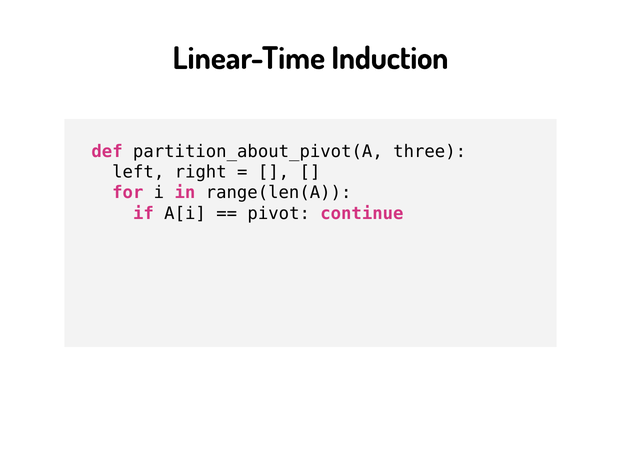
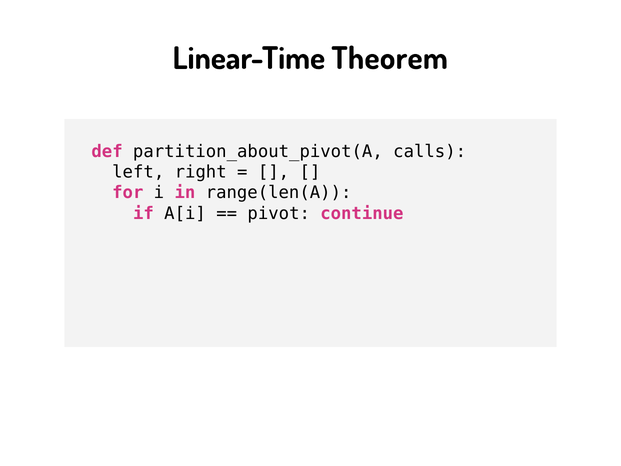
Induction: Induction -> Theorem
three: three -> calls
